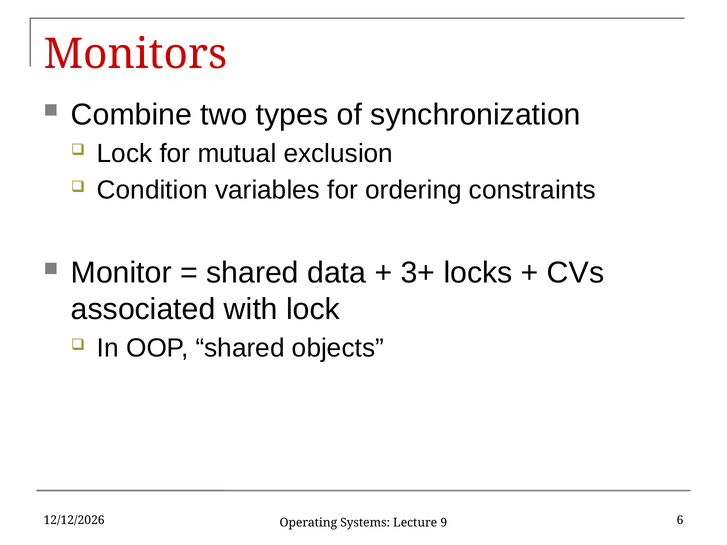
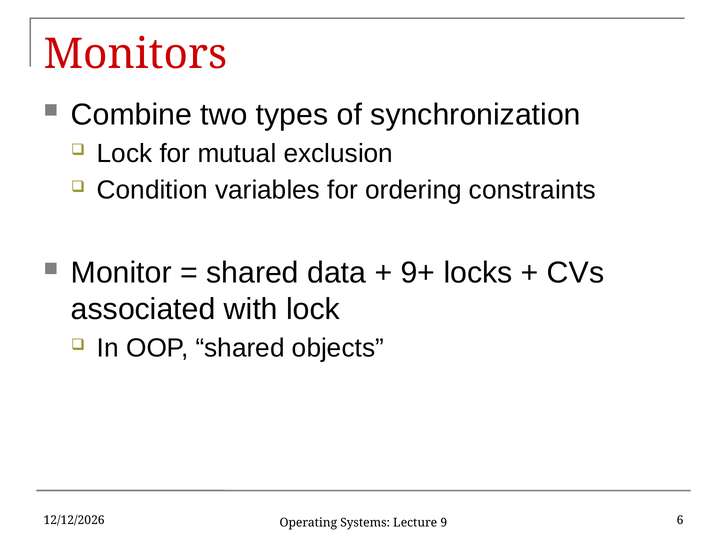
3+: 3+ -> 9+
